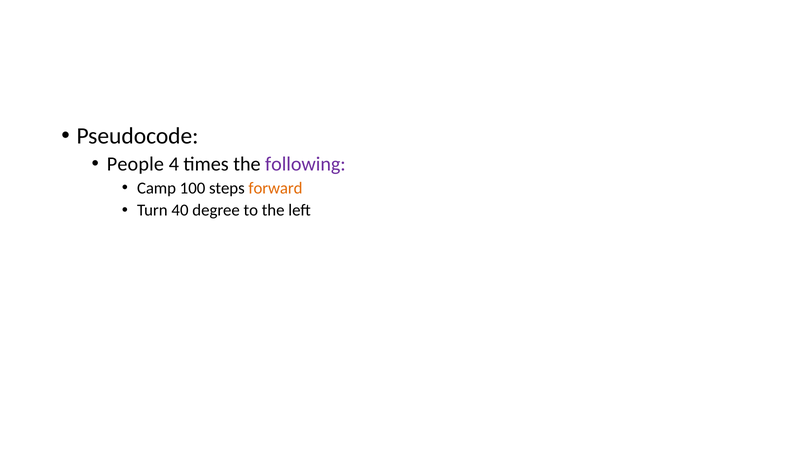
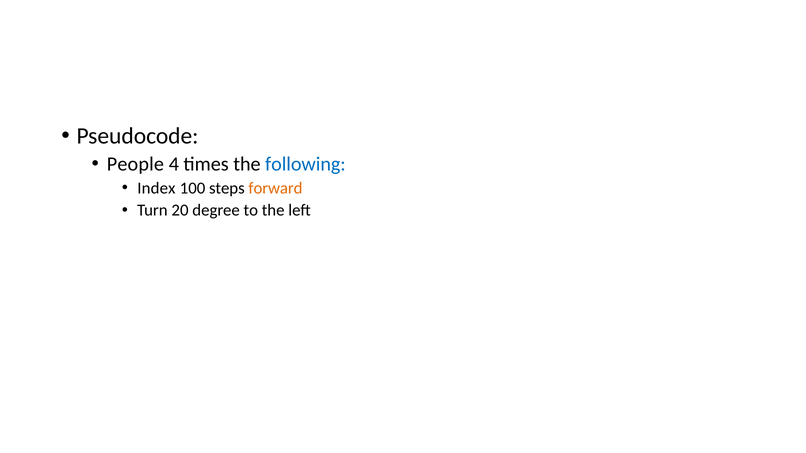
following colour: purple -> blue
Camp: Camp -> Index
40: 40 -> 20
